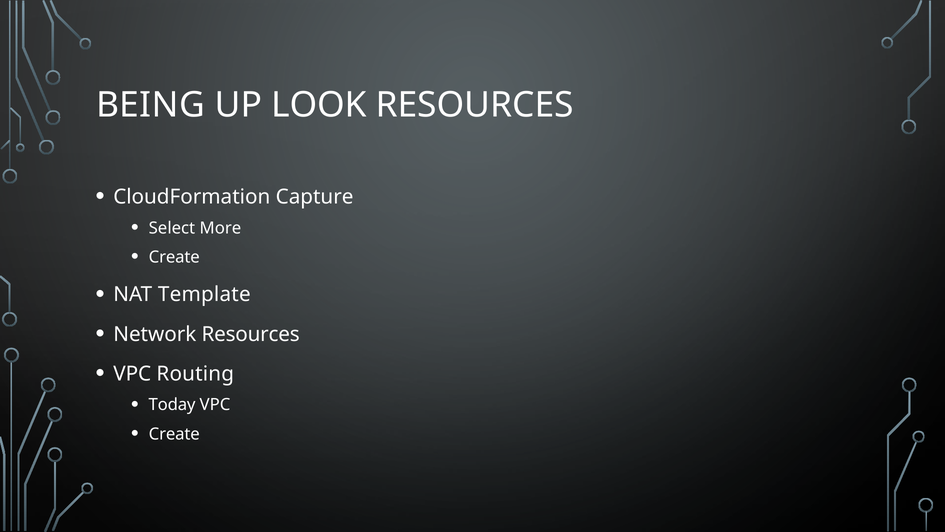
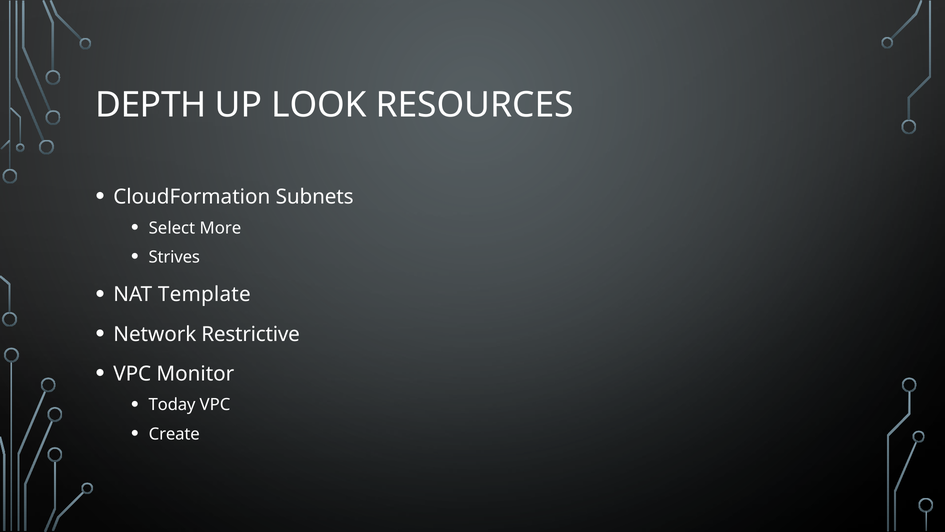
BEING: BEING -> DEPTH
Capture: Capture -> Subnets
Create at (174, 257): Create -> Strives
Network Resources: Resources -> Restrictive
Routing: Routing -> Monitor
